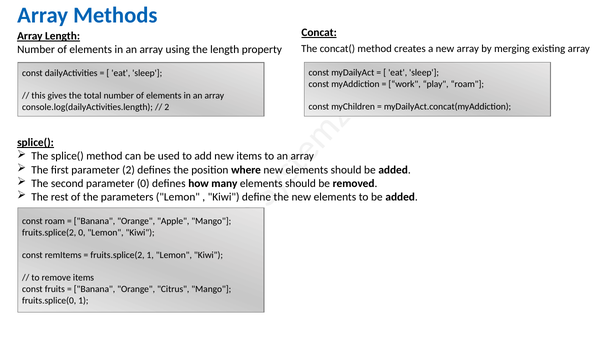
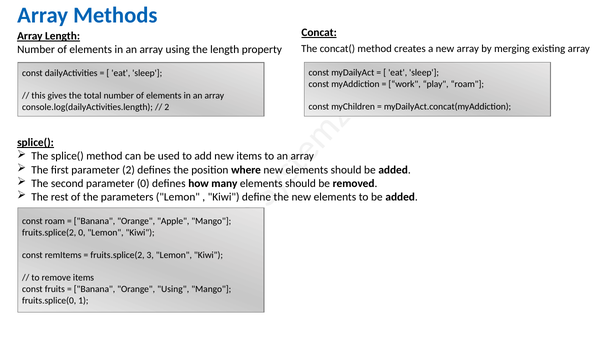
fruits.splice(2 1: 1 -> 3
Orange Citrus: Citrus -> Using
